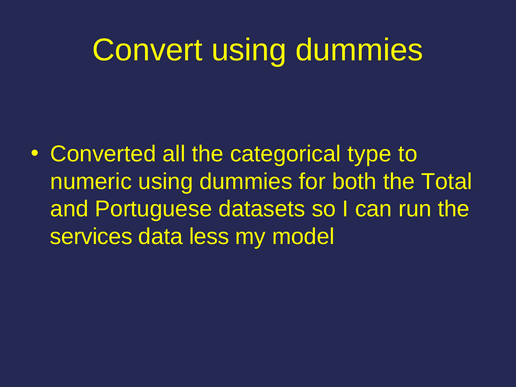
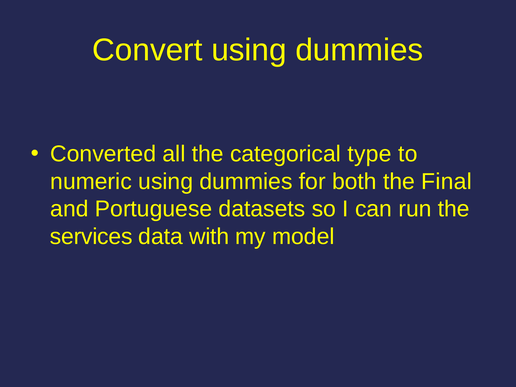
Total: Total -> Final
less: less -> with
